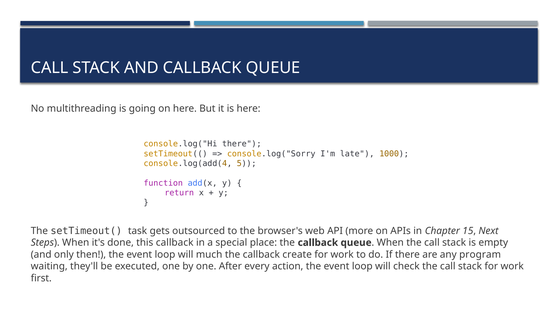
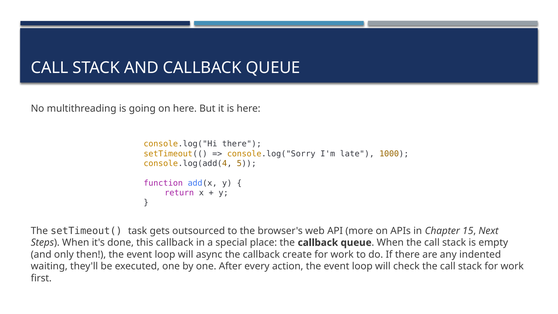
much: much -> async
program: program -> indented
